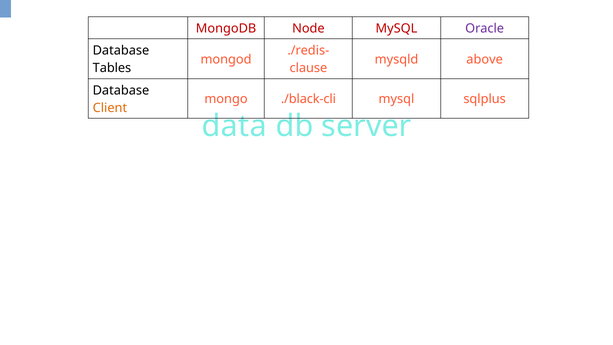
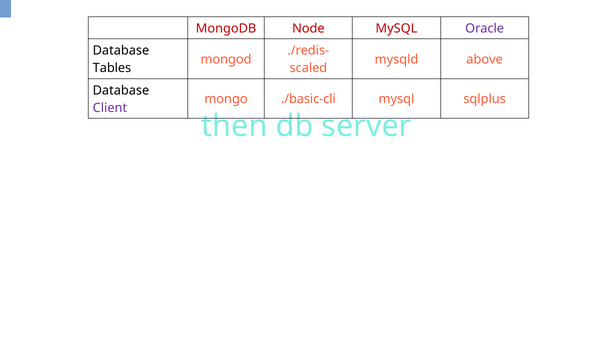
clause: clause -> scaled
./black-cli: ./black-cli -> ./basic-cli
Client colour: orange -> purple
data: data -> then
